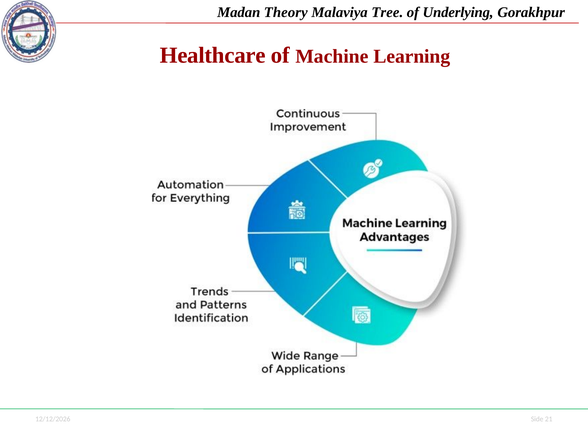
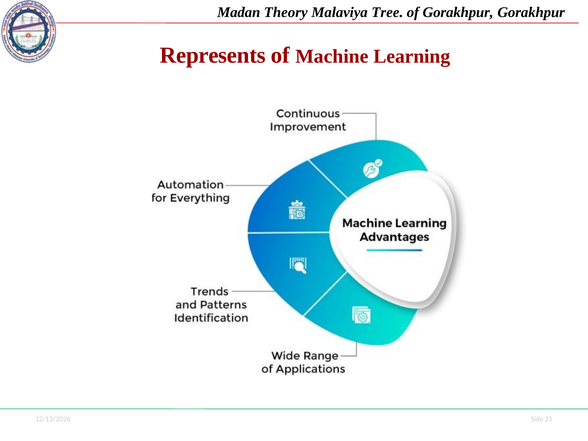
of Underlying: Underlying -> Gorakhpur
Healthcare: Healthcare -> Represents
